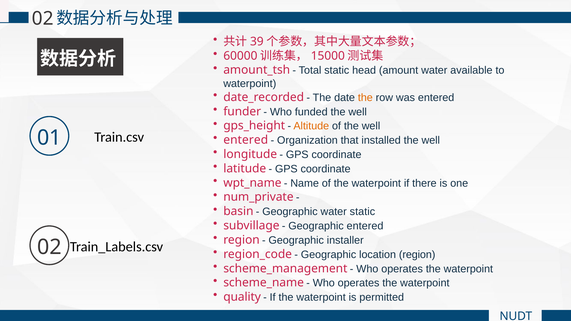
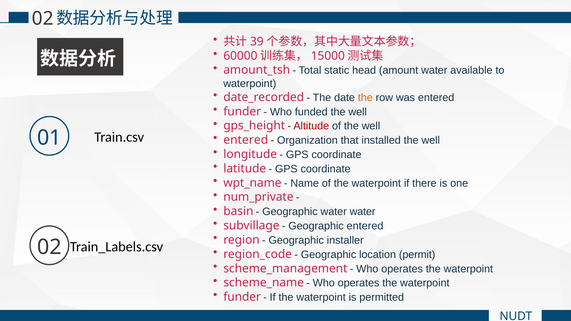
Altitude colour: orange -> red
water static: static -> water
location region: region -> permit
quality at (242, 297): quality -> funder
